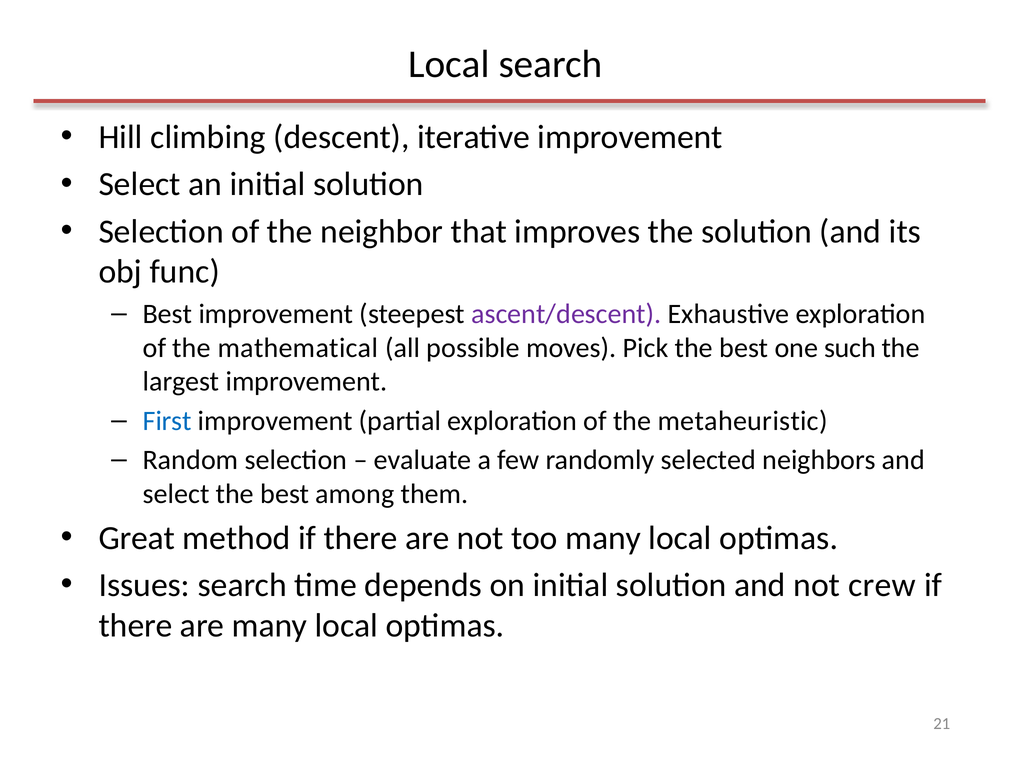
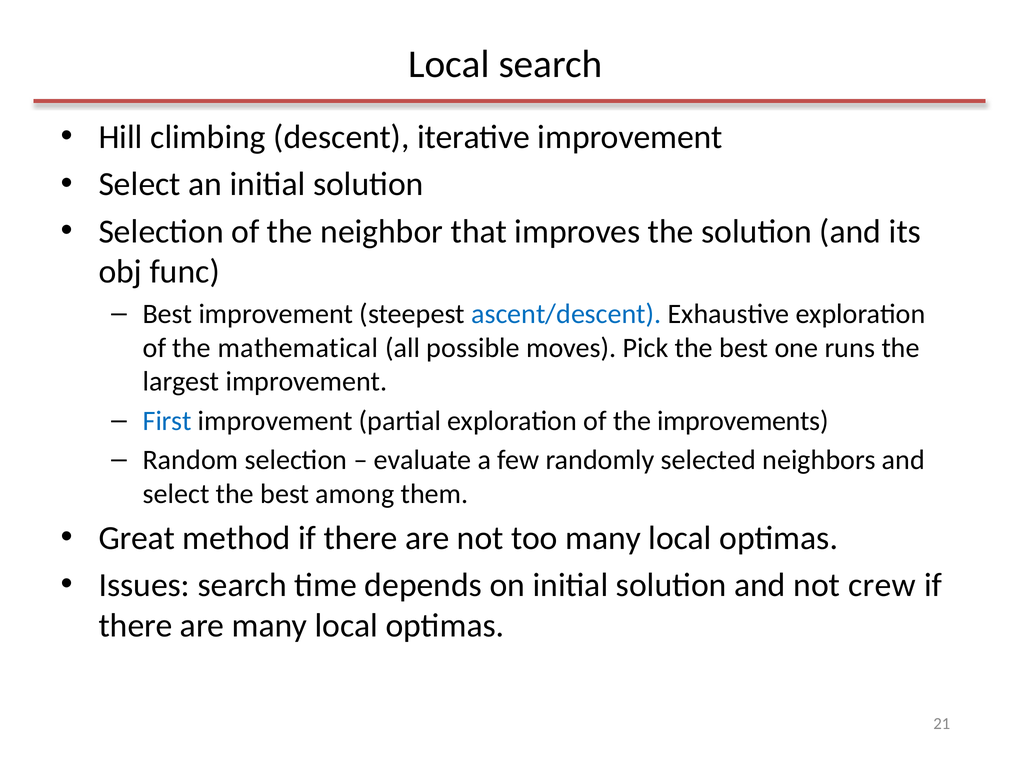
ascent/descent colour: purple -> blue
such: such -> runs
metaheuristic: metaheuristic -> improvements
